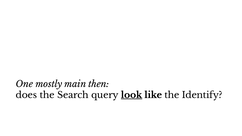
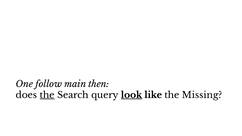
mostly: mostly -> follow
the at (47, 95) underline: none -> present
Identify: Identify -> Missing
